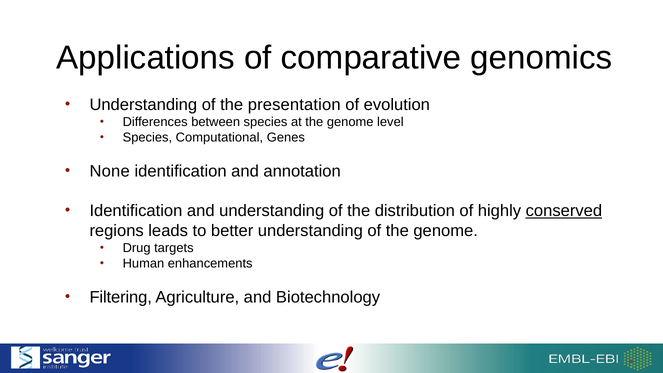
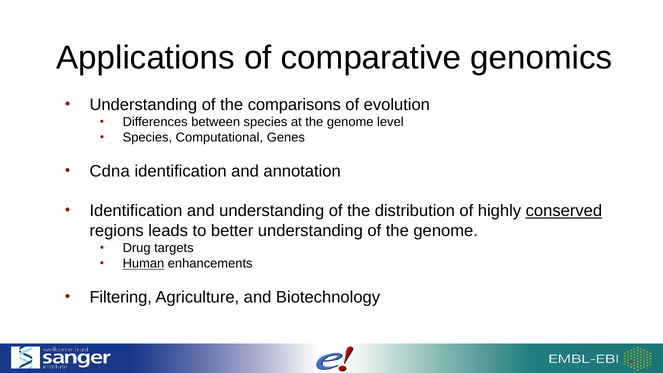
presentation: presentation -> comparisons
None: None -> Cdna
Human underline: none -> present
